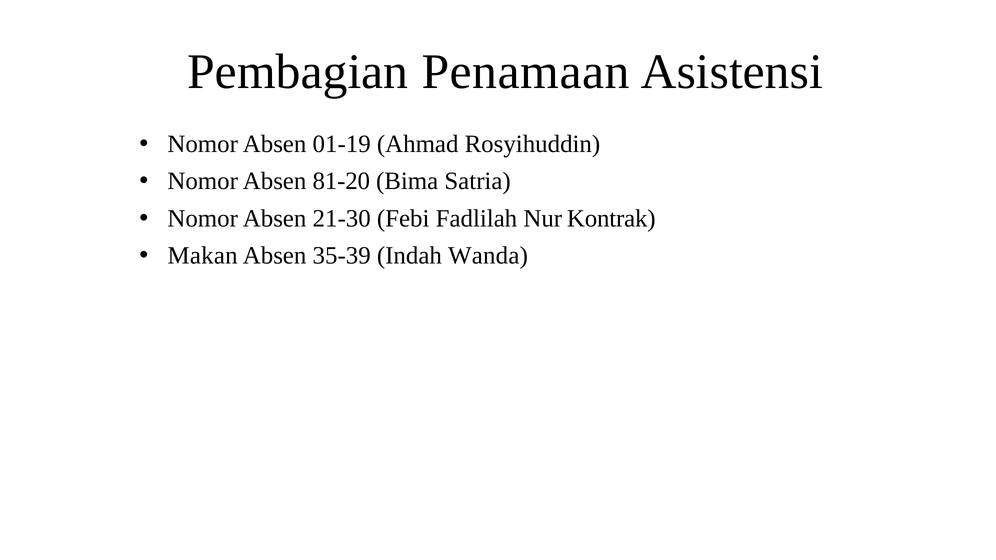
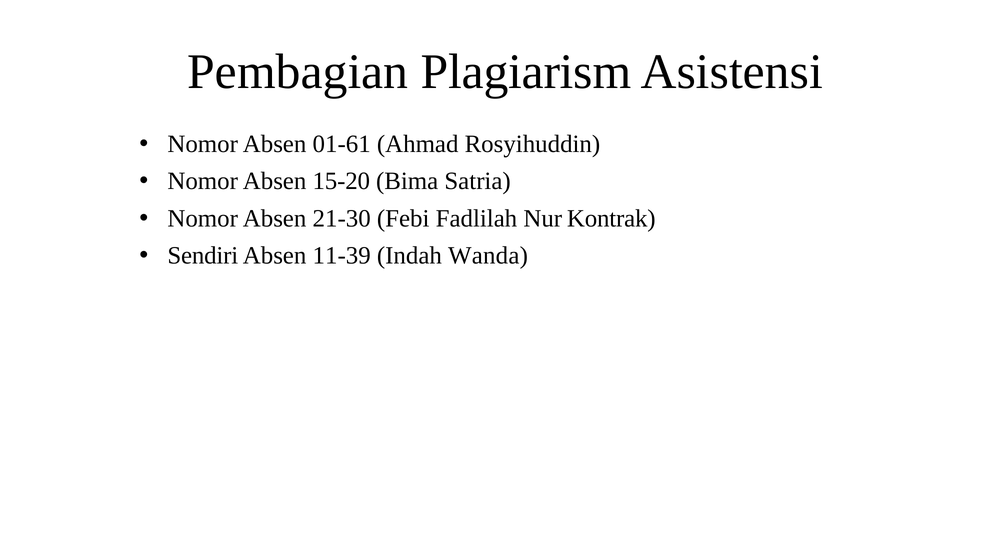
Penamaan: Penamaan -> Plagiarism
01-19: 01-19 -> 01-61
81-20: 81-20 -> 15-20
Makan: Makan -> Sendiri
35-39: 35-39 -> 11-39
